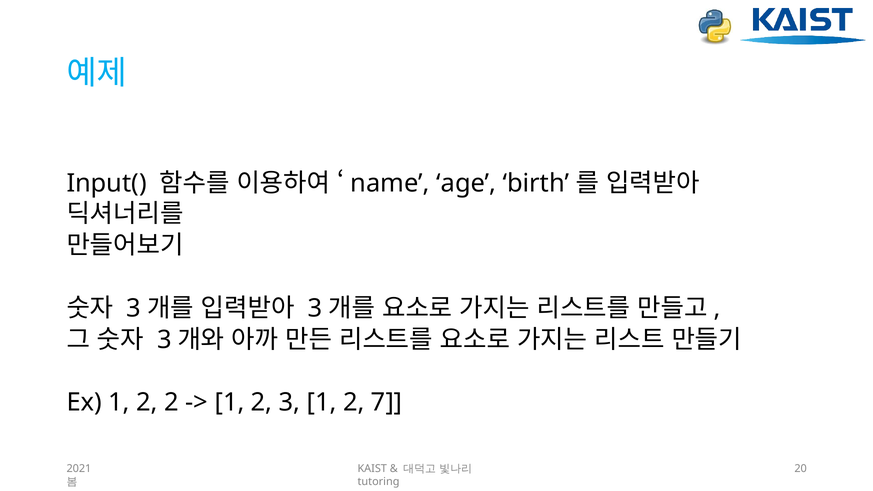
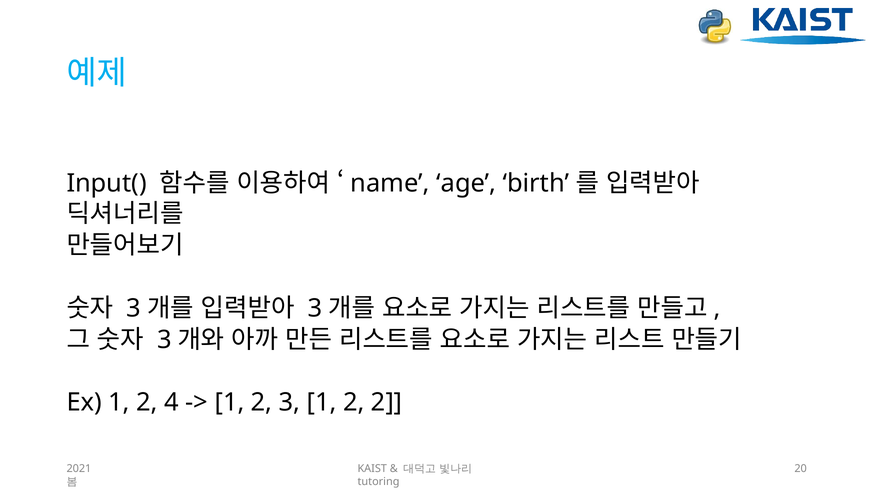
2 2: 2 -> 4
2 7: 7 -> 2
